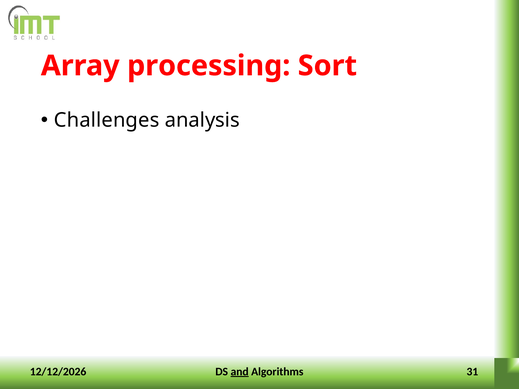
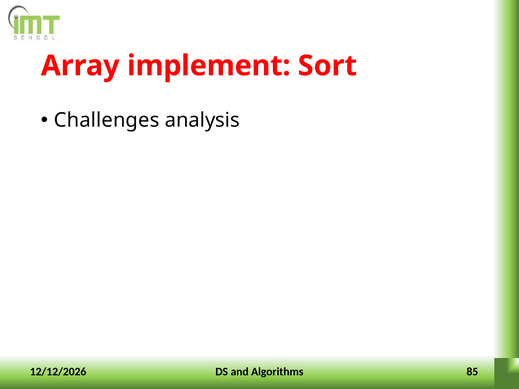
processing: processing -> implement
and underline: present -> none
31: 31 -> 85
